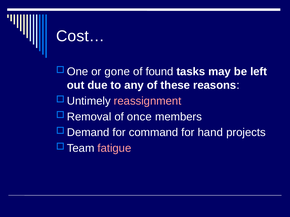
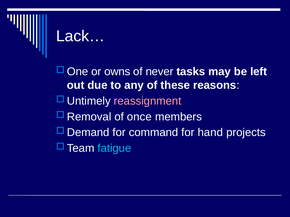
Cost…: Cost… -> Lack…
gone: gone -> owns
found: found -> never
fatigue colour: pink -> light blue
